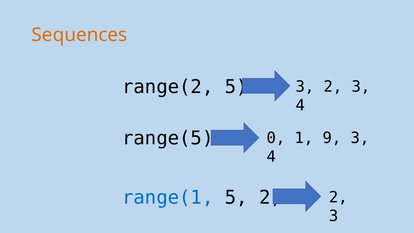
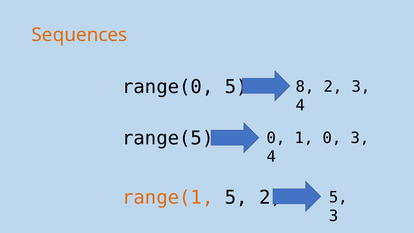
range(2: range(2 -> range(0
3 at (305, 87): 3 -> 8
1 9: 9 -> 0
range(1 colour: blue -> orange
2 at (338, 197): 2 -> 5
